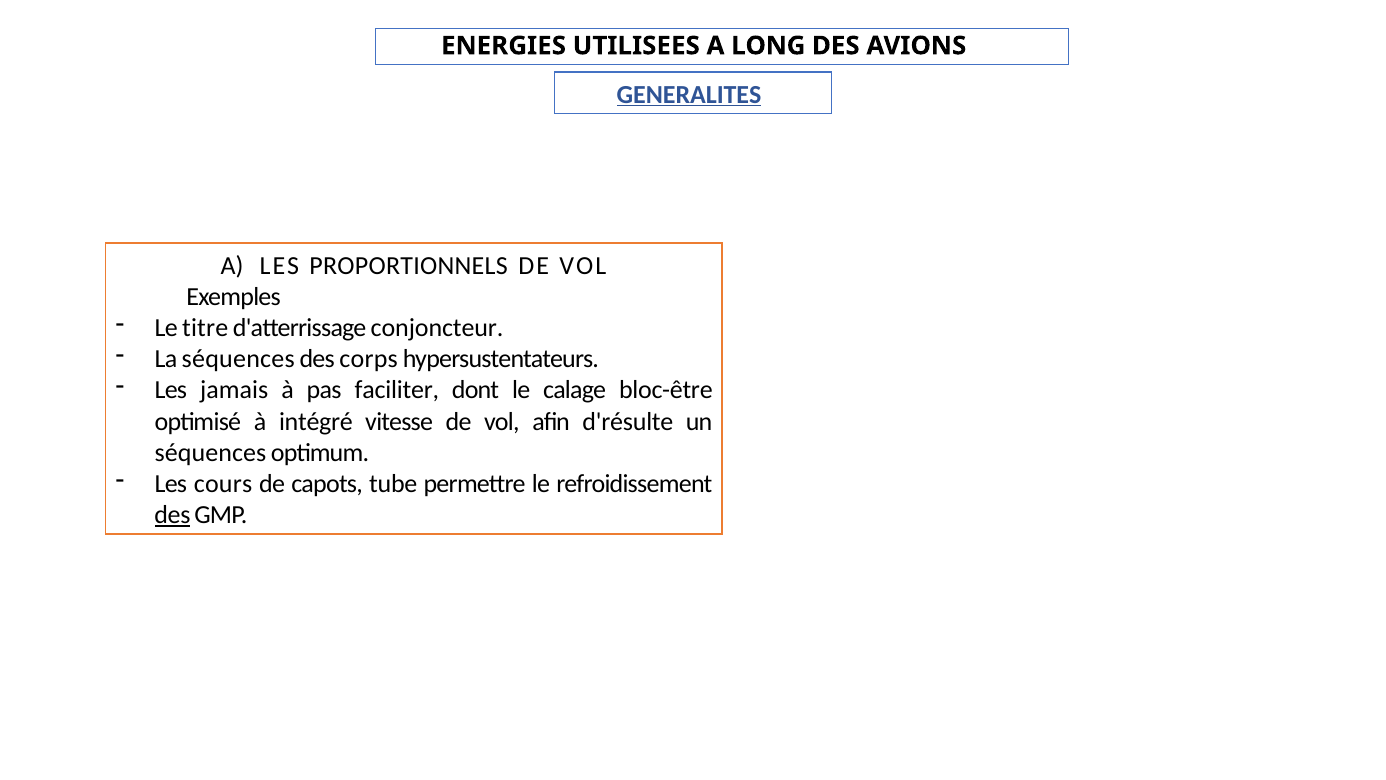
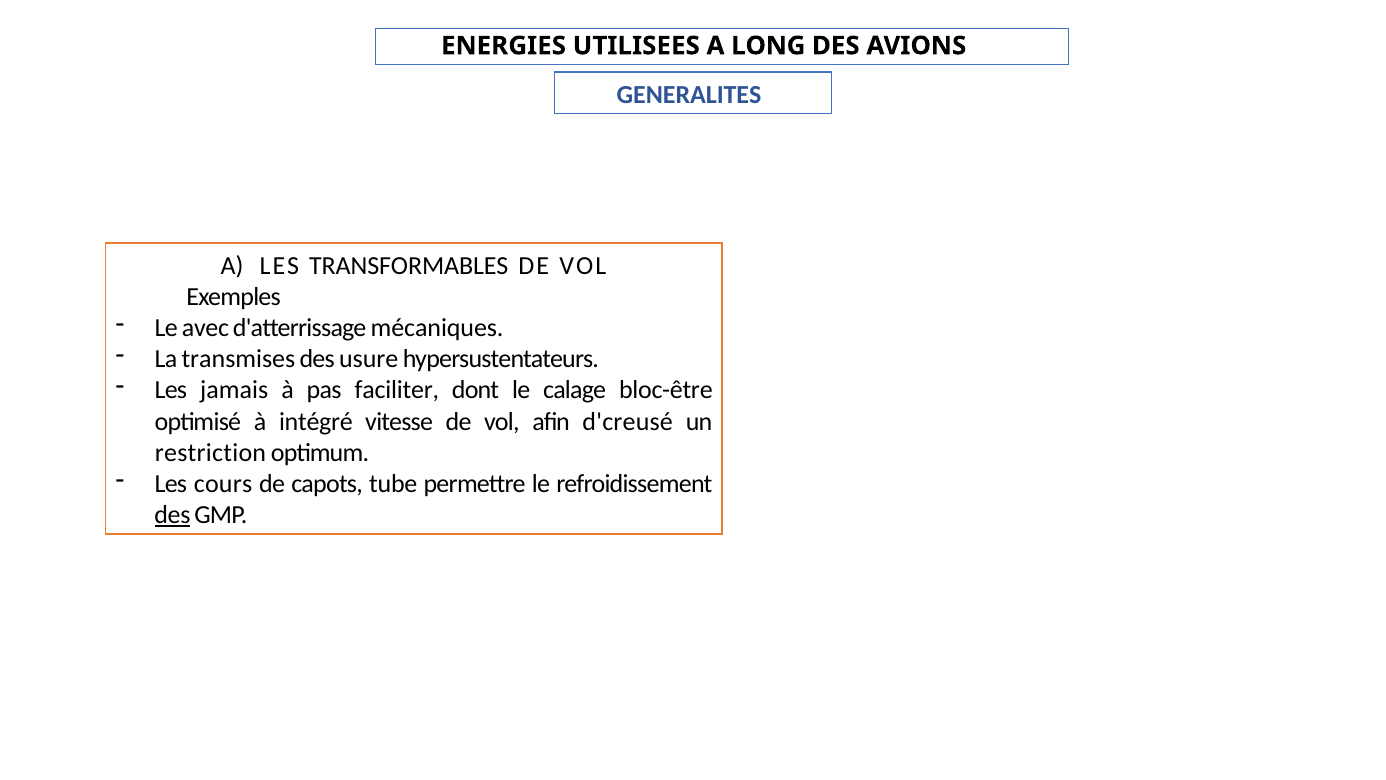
GENERALITES underline: present -> none
PROPORTIONNELS: PROPORTIONNELS -> TRANSFORMABLES
titre: titre -> avec
conjoncteur: conjoncteur -> mécaniques
La séquences: séquences -> transmises
corps: corps -> usure
d'résulte: d'résulte -> d'creusé
séquences at (211, 452): séquences -> restriction
